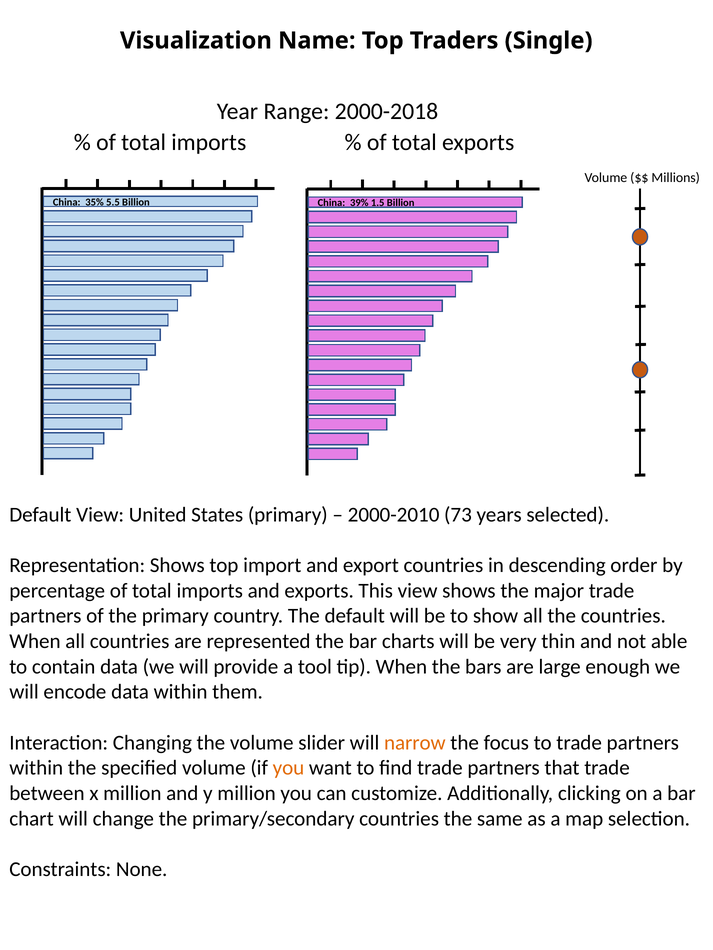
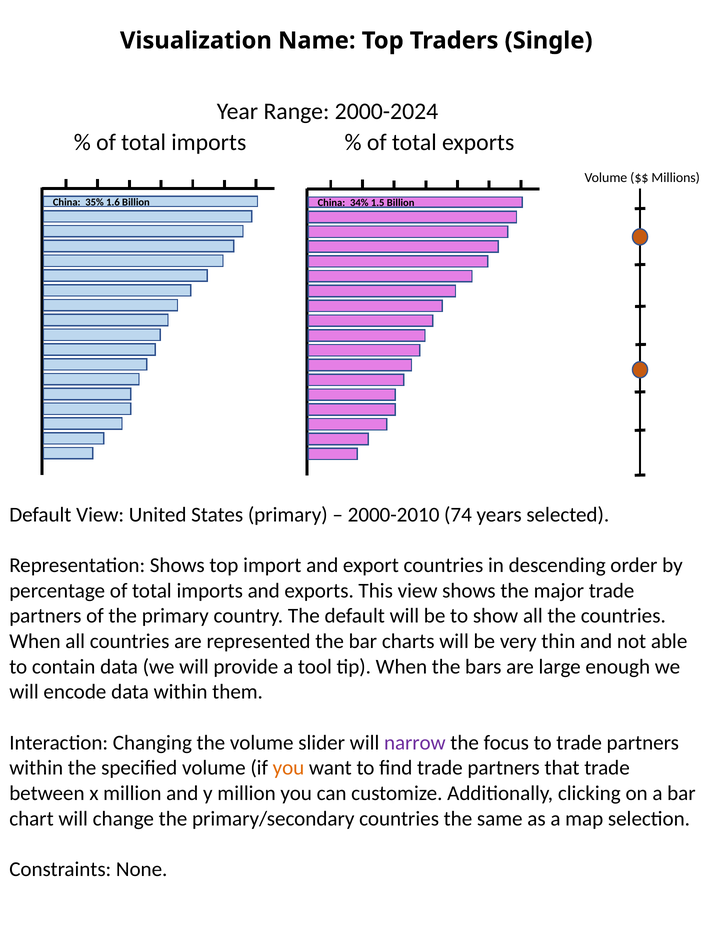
2000-2018: 2000-2018 -> 2000-2024
5.5: 5.5 -> 1.6
39%: 39% -> 34%
73: 73 -> 74
narrow colour: orange -> purple
